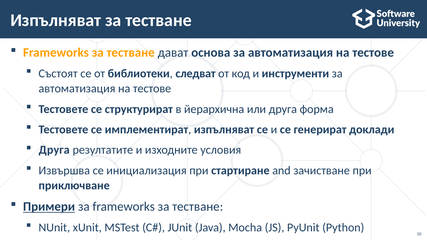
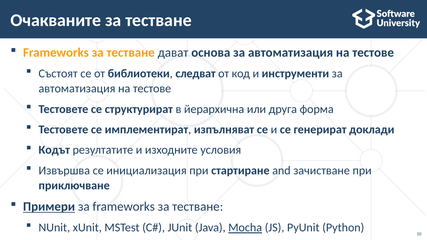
Изпълняват at (56, 20): Изпълняват -> Очакваните
Друга at (54, 150): Друга -> Кодът
Mocha underline: none -> present
